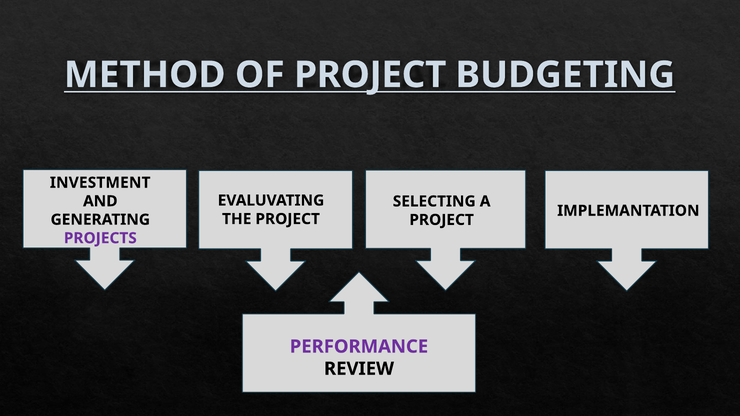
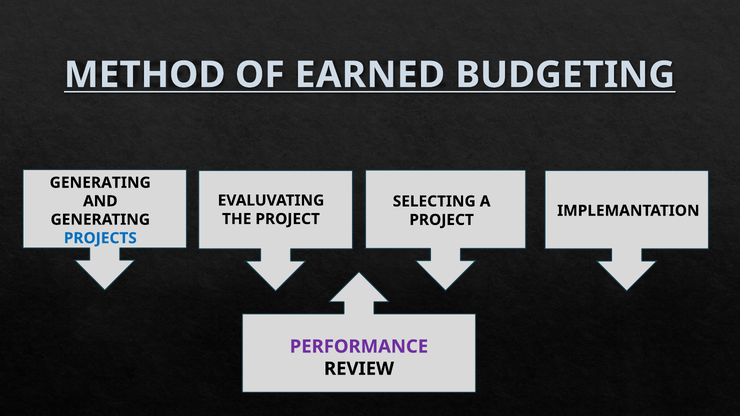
OF PROJECT: PROJECT -> EARNED
INVESTMENT at (100, 183): INVESTMENT -> GENERATING
PROJECTS colour: purple -> blue
